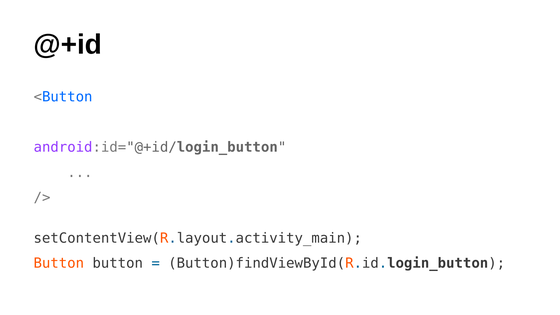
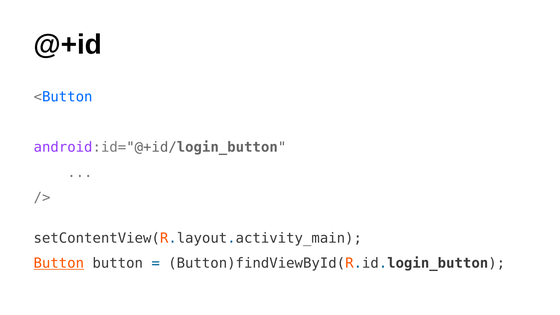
Button at (59, 263) underline: none -> present
